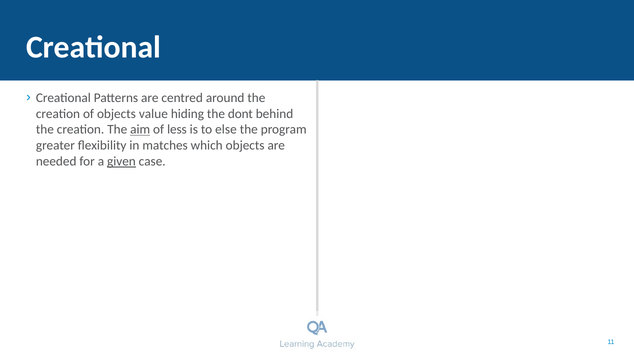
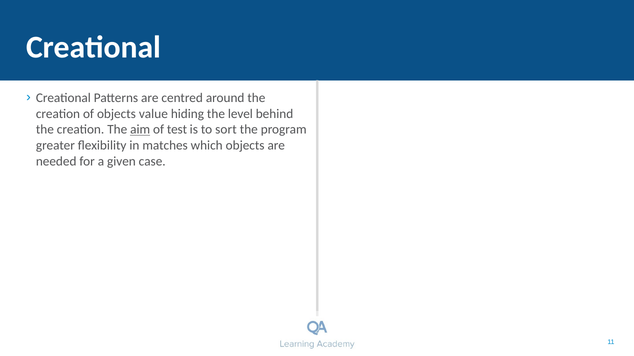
dont: dont -> level
less: less -> test
else: else -> sort
given underline: present -> none
